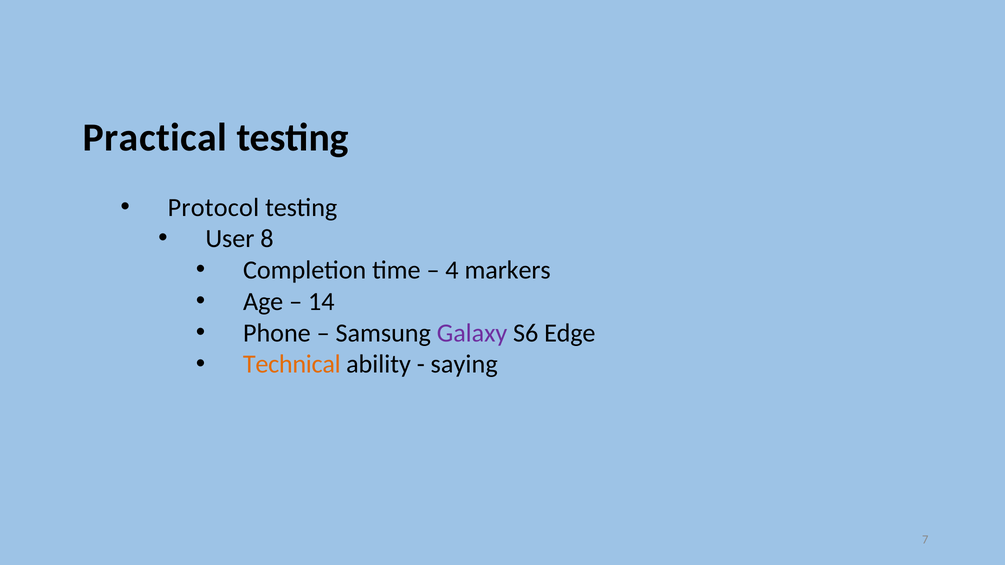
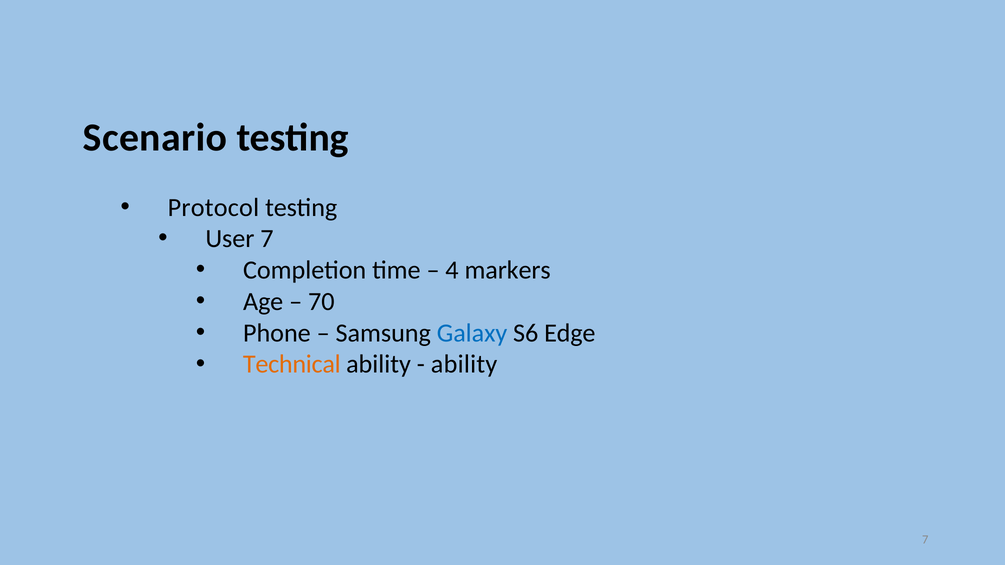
Practical: Practical -> Scenario
User 8: 8 -> 7
14: 14 -> 70
Galaxy colour: purple -> blue
saying at (464, 365): saying -> ability
